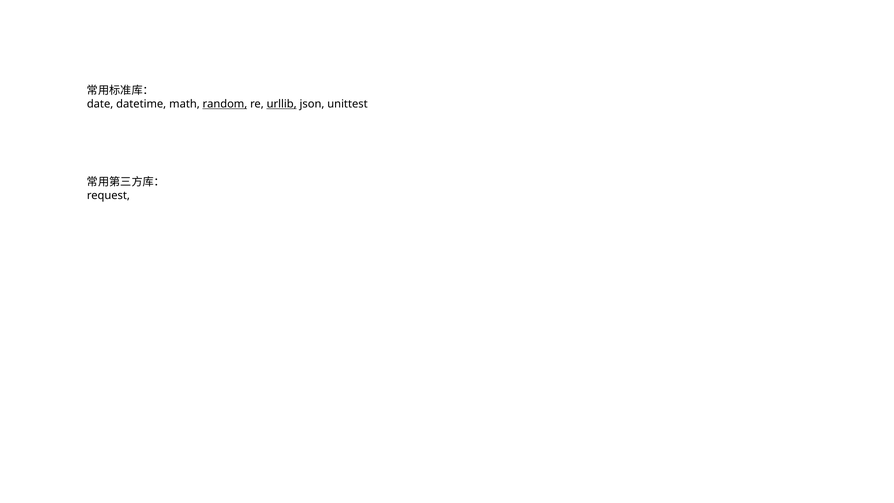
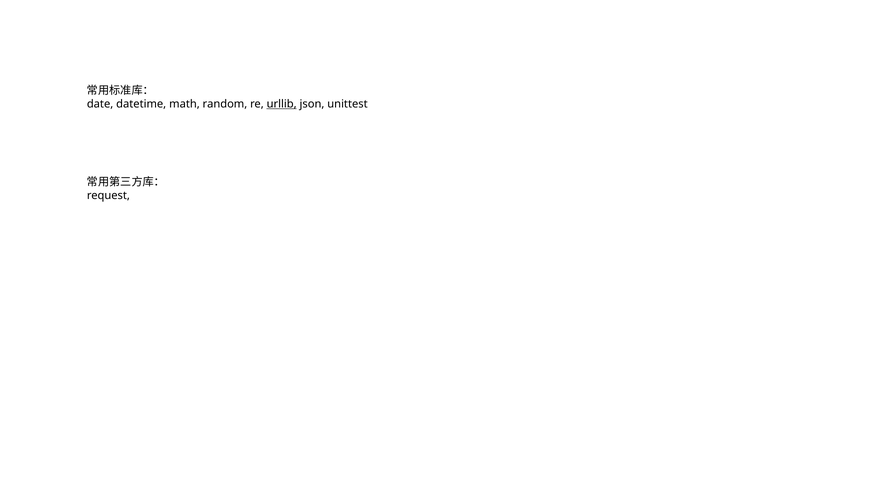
random underline: present -> none
